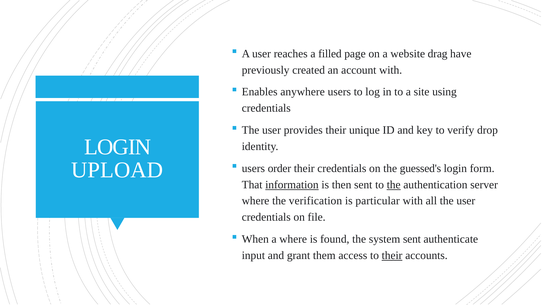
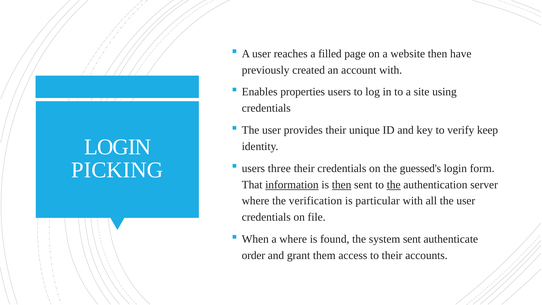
website drag: drag -> then
anywhere: anywhere -> properties
drop: drop -> keep
UPLOAD: UPLOAD -> PICKING
order: order -> three
then at (342, 185) underline: none -> present
input: input -> order
their at (392, 255) underline: present -> none
